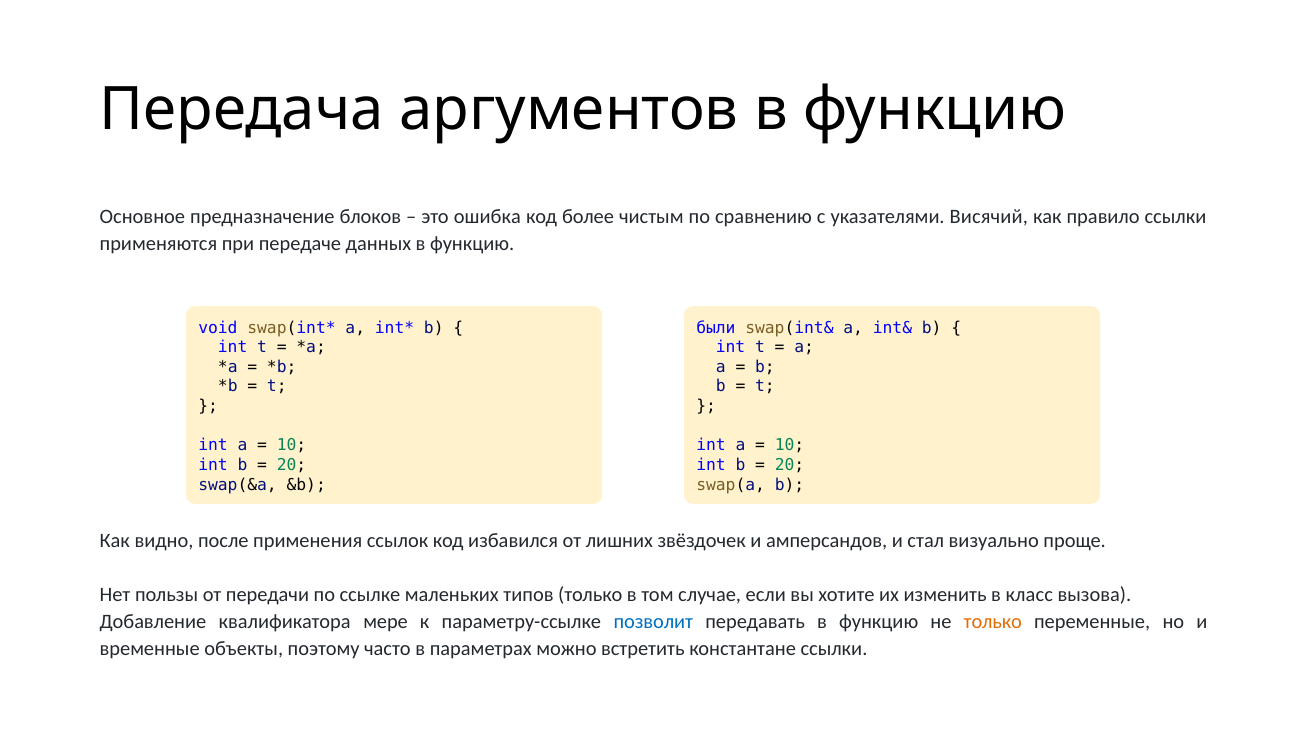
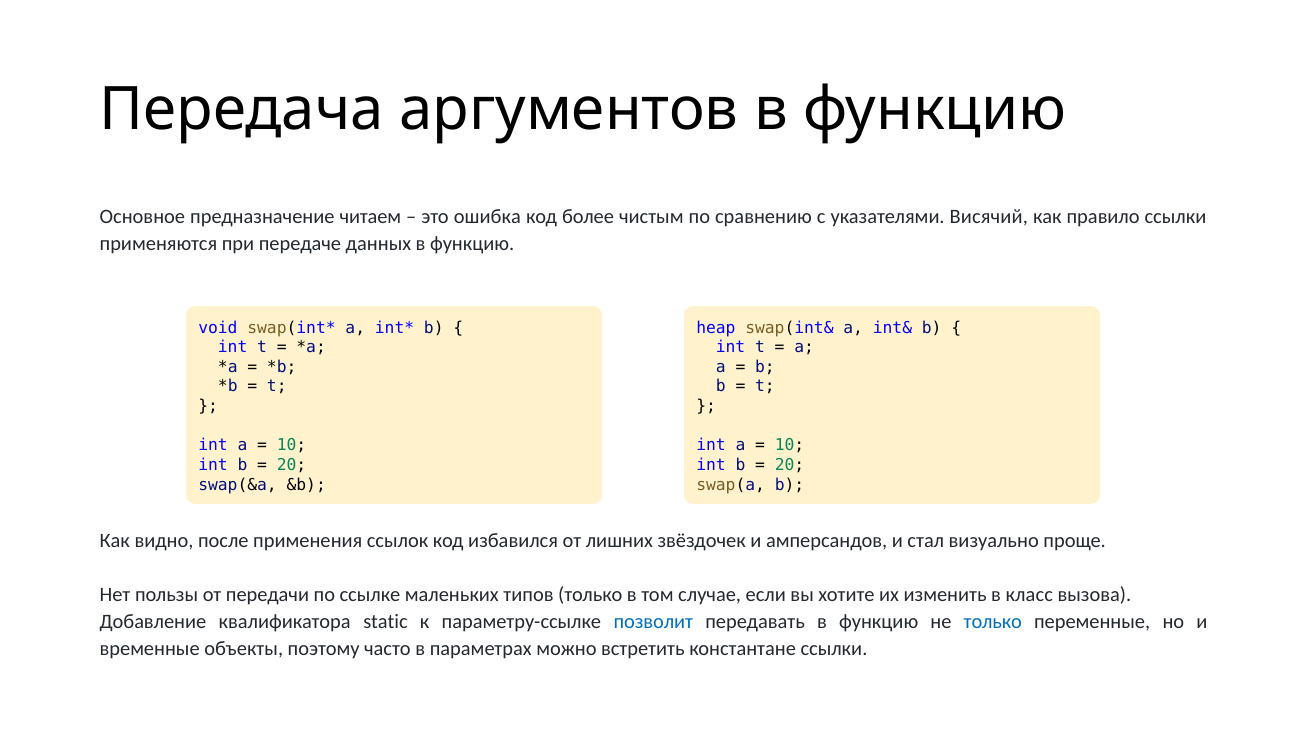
блоков: блоков -> читаем
были: были -> heap
мере: мере -> static
только at (993, 621) colour: orange -> blue
